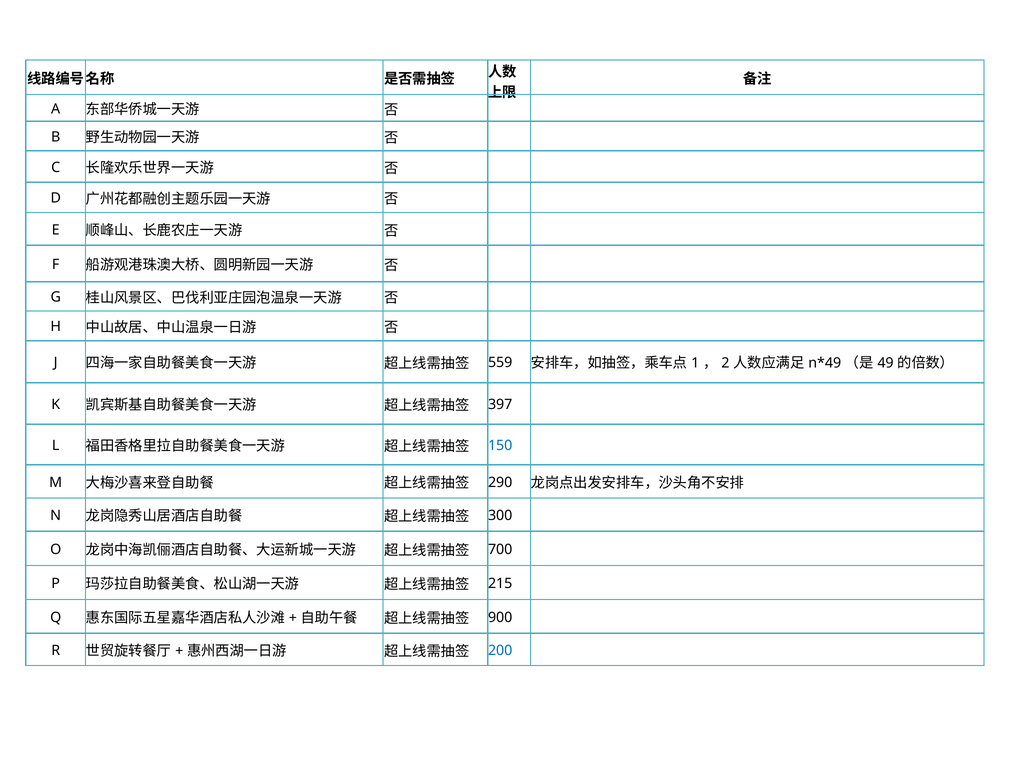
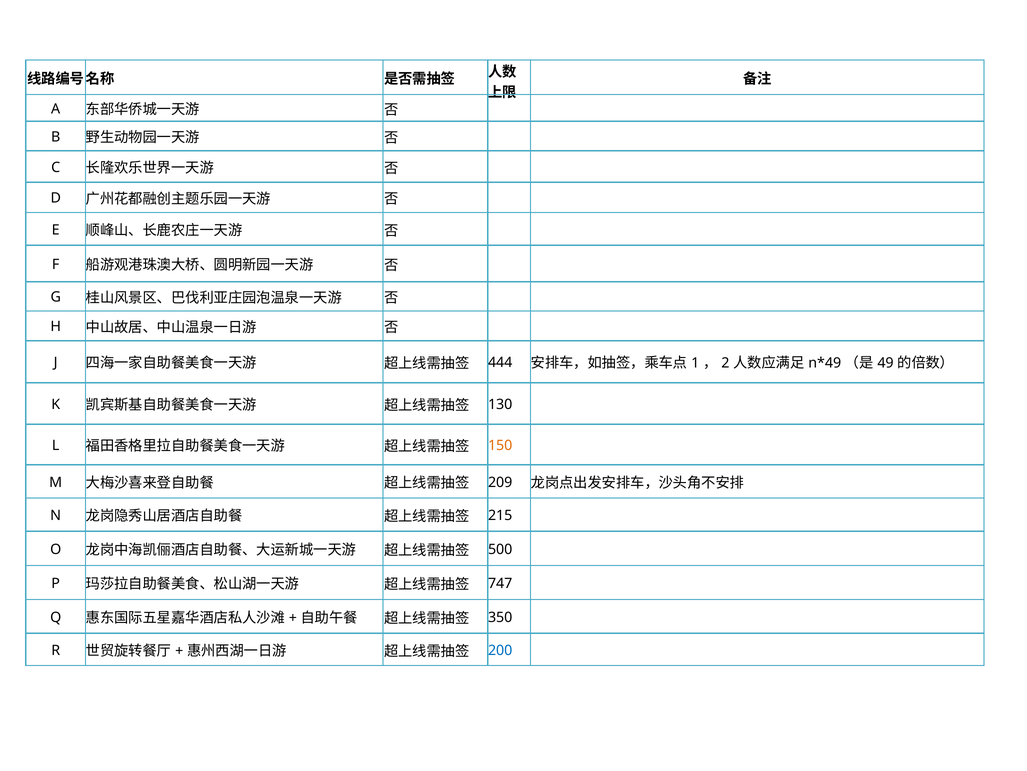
559: 559 -> 444
397: 397 -> 130
150 colour: blue -> orange
290: 290 -> 209
300: 300 -> 215
700: 700 -> 500
215: 215 -> 747
900: 900 -> 350
